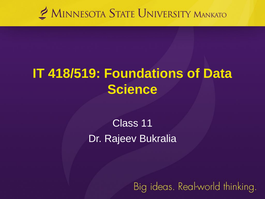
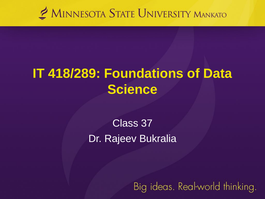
418/519: 418/519 -> 418/289
11: 11 -> 37
